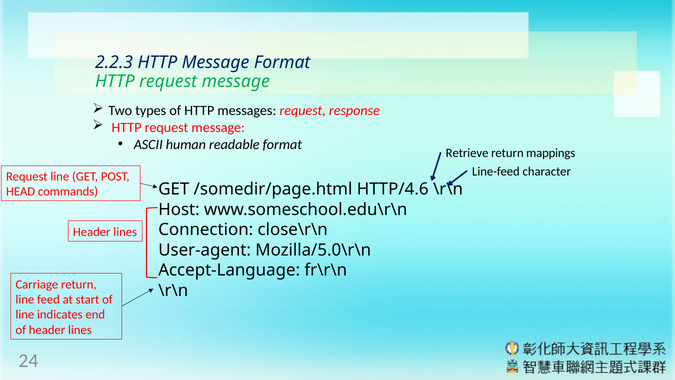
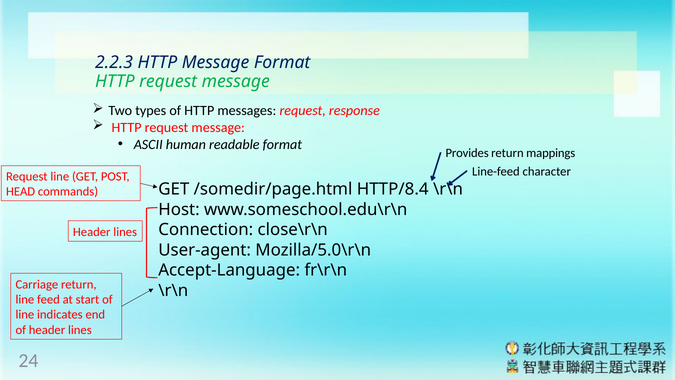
Retrieve: Retrieve -> Provides
HTTP/4.6: HTTP/4.6 -> HTTP/8.4
